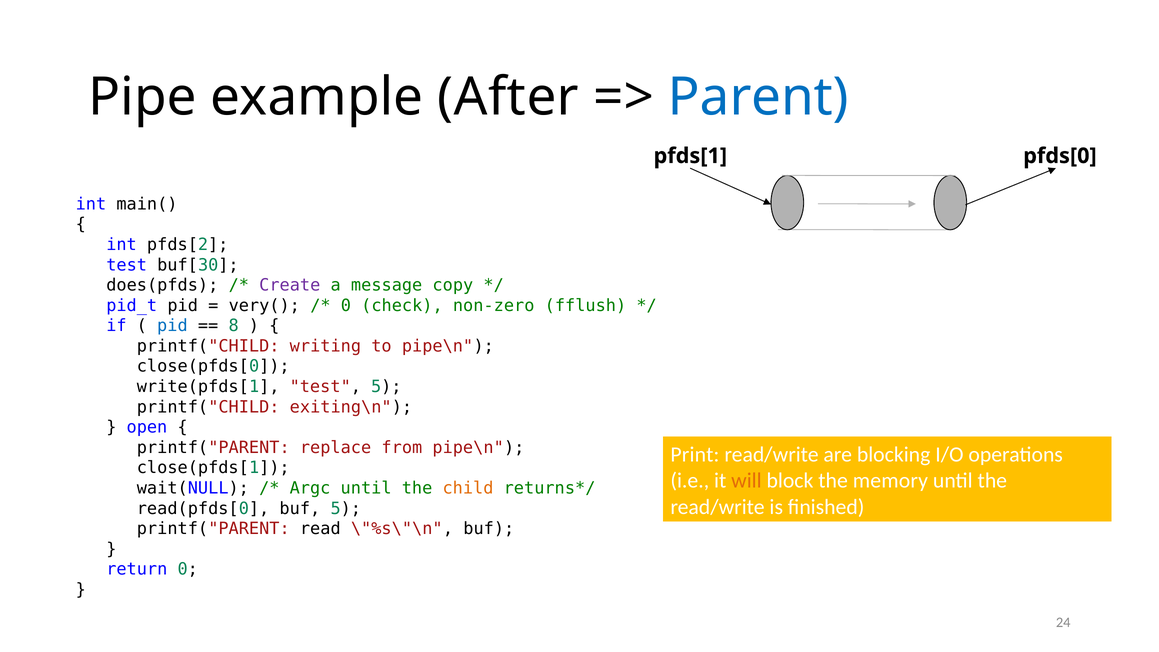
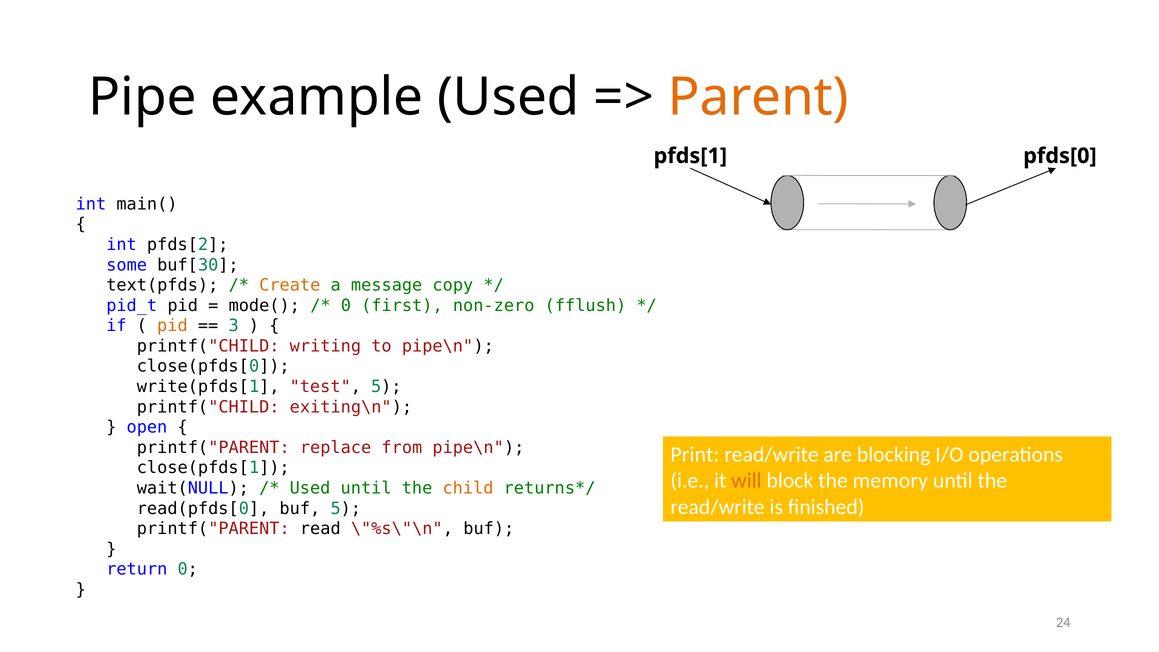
example After: After -> Used
Parent colour: blue -> orange
test at (127, 265): test -> some
does(pfds: does(pfds -> text(pfds
Create colour: purple -> orange
very(: very( -> mode(
check: check -> first
pid at (172, 326) colour: blue -> orange
8: 8 -> 3
Argc at (310, 488): Argc -> Used
